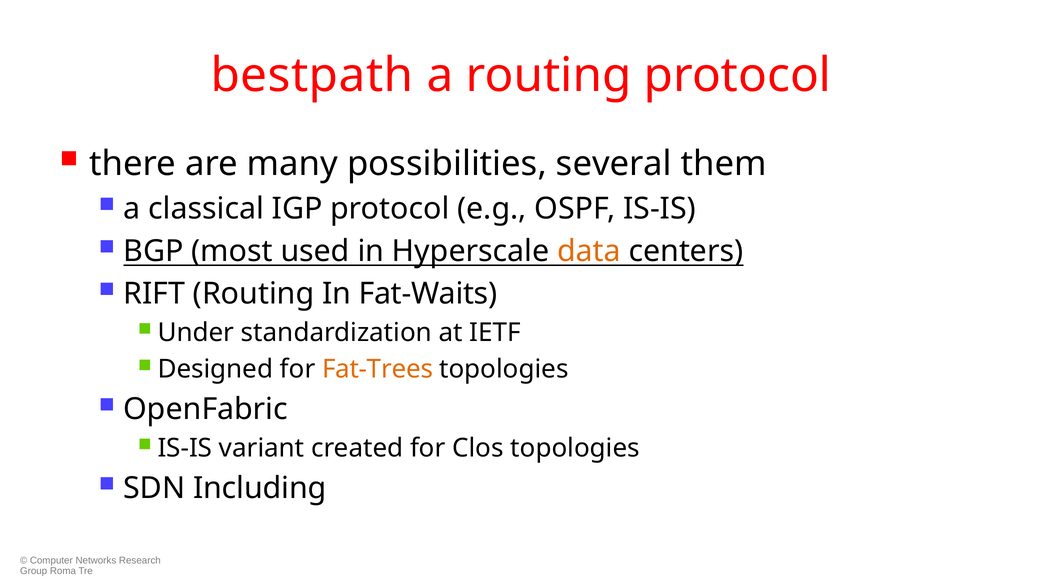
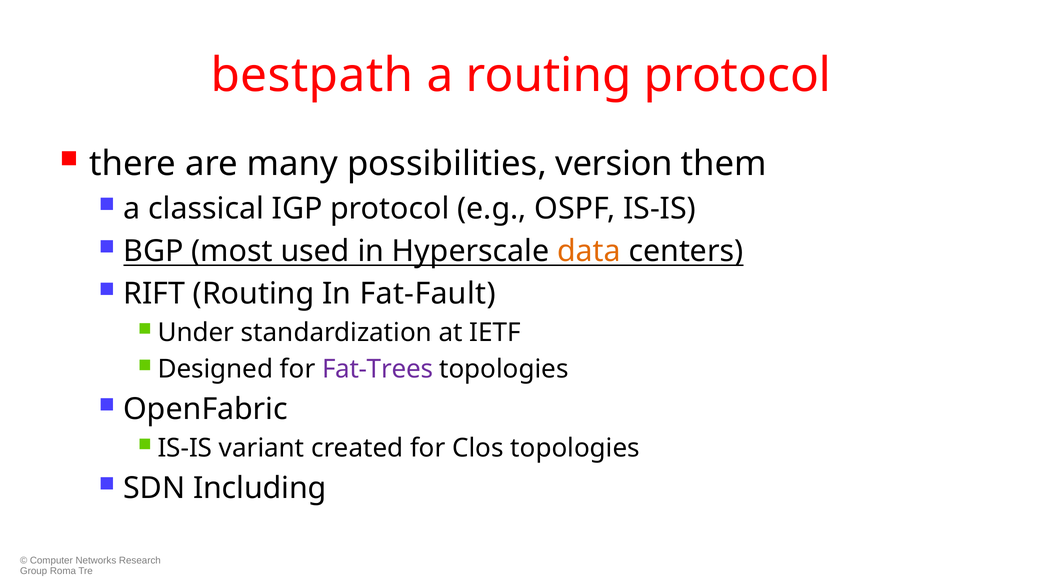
several: several -> version
Fat-Waits: Fat-Waits -> Fat-Fault
Fat-Trees colour: orange -> purple
